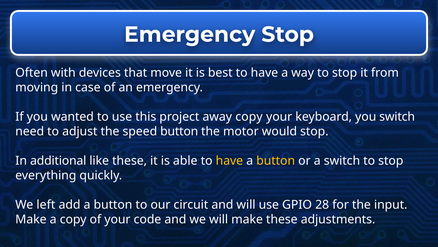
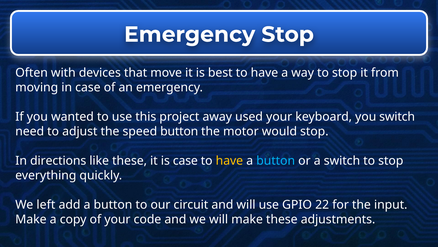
away copy: copy -> used
additional: additional -> directions
is able: able -> case
button at (276, 160) colour: yellow -> light blue
28: 28 -> 22
